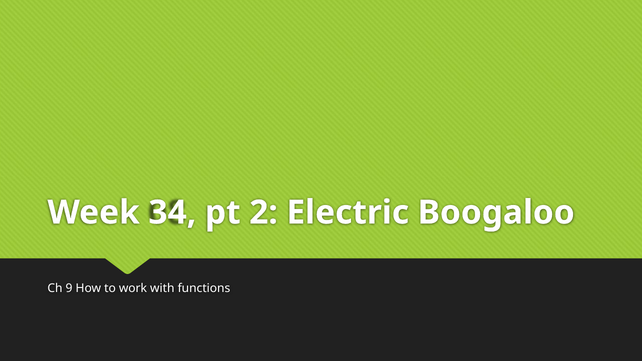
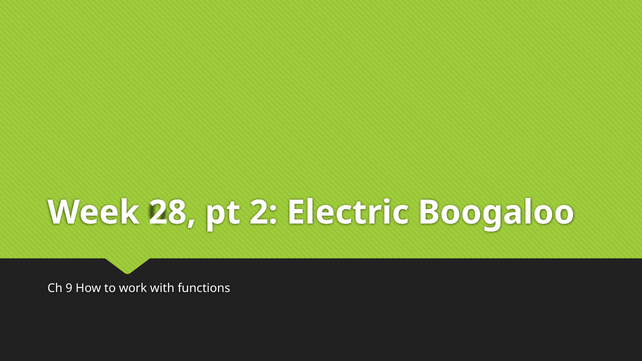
34: 34 -> 28
